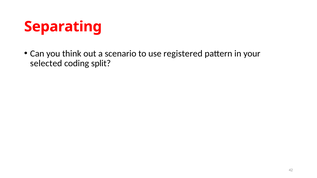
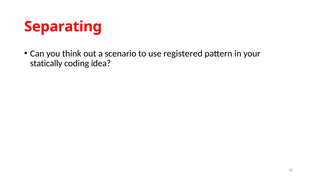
selected: selected -> statically
split: split -> idea
